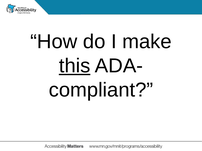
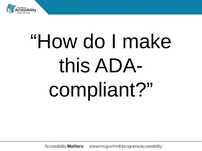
this underline: present -> none
